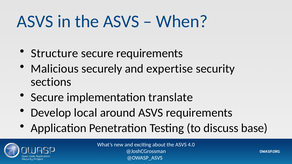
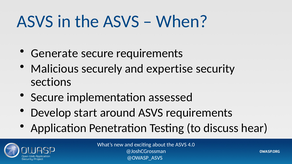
Structure: Structure -> Generate
translate: translate -> assessed
local: local -> start
base: base -> hear
